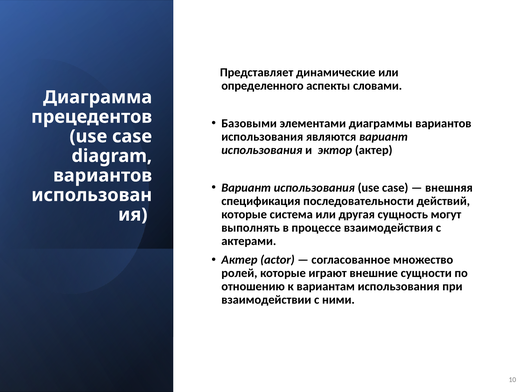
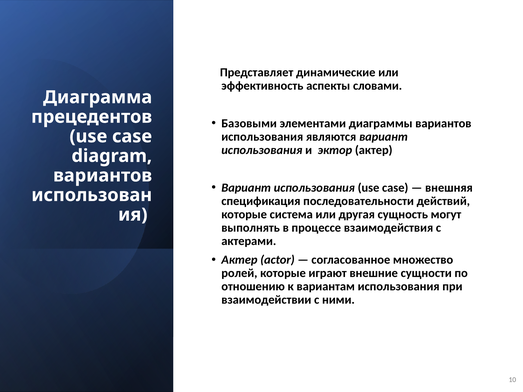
определенного: определенного -> эффективность
